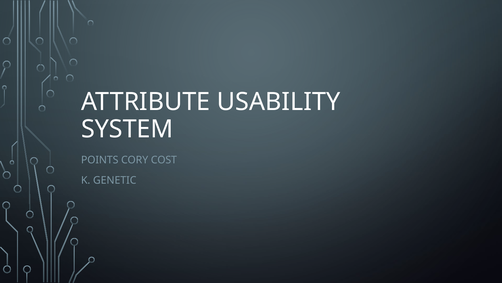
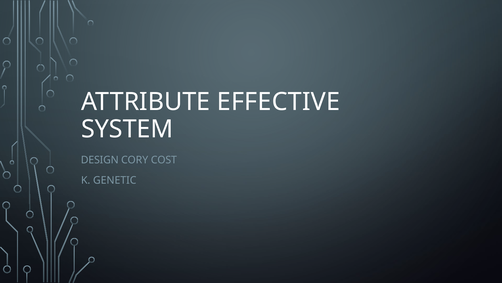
USABILITY: USABILITY -> EFFECTIVE
POINTS: POINTS -> DESIGN
